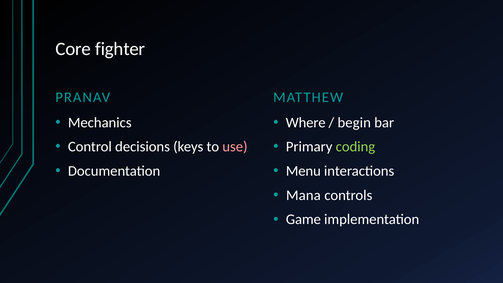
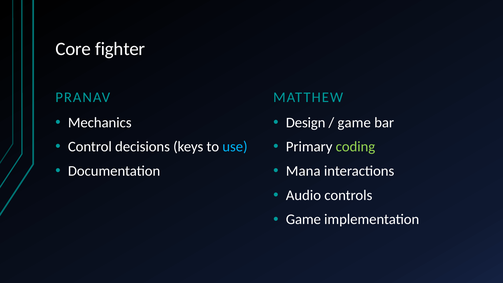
Where: Where -> Design
begin at (354, 123): begin -> game
use colour: pink -> light blue
Menu: Menu -> Mana
Mana: Mana -> Audio
